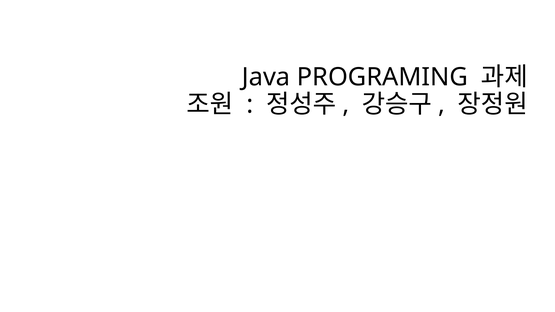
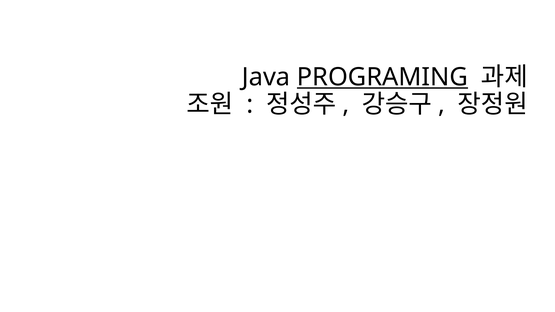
PROGRAMING underline: none -> present
